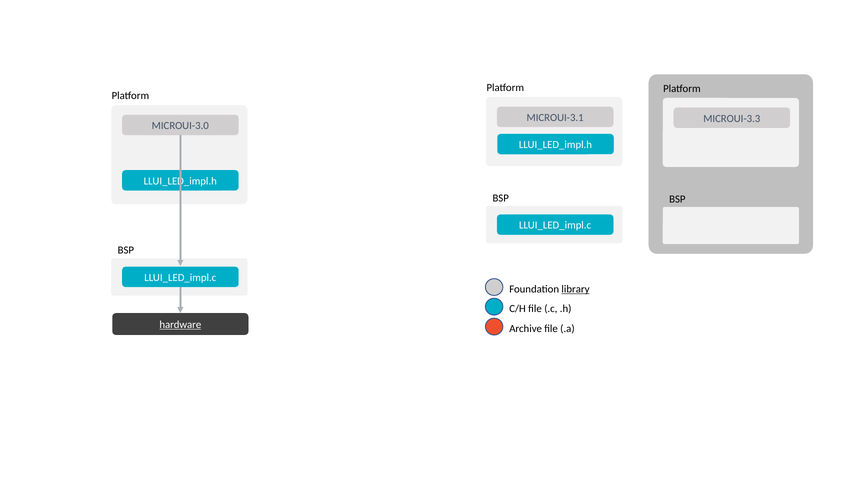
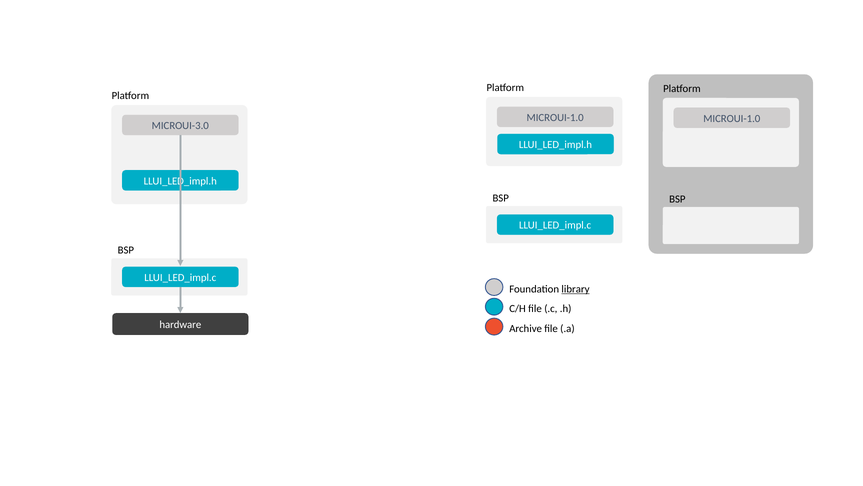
MICROUI-3.1 at (555, 117): MICROUI-3.1 -> MICROUI-1.0
MICROUI-3.3 at (732, 118): MICROUI-3.3 -> MICROUI-1.0
hardware underline: present -> none
